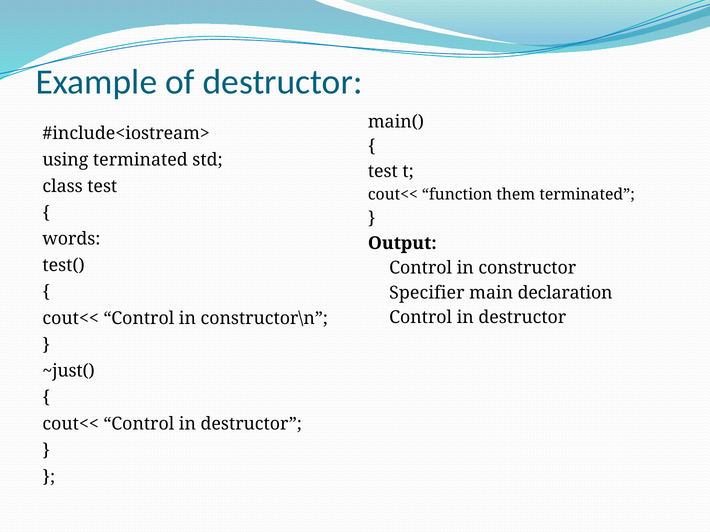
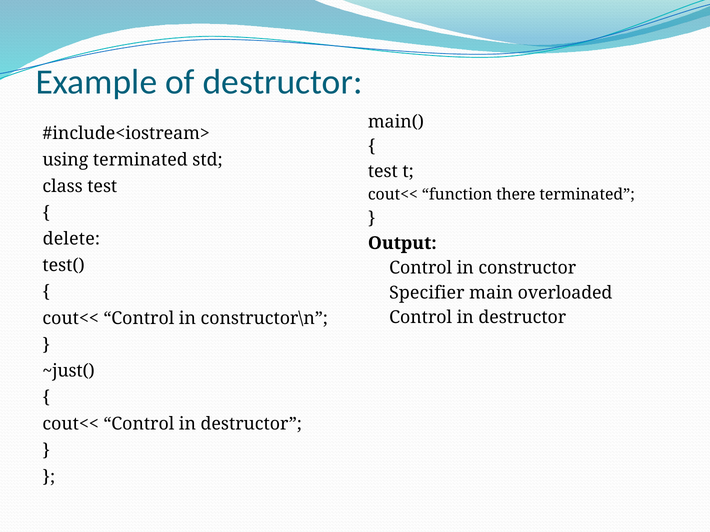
them: them -> there
words: words -> delete
declaration: declaration -> overloaded
